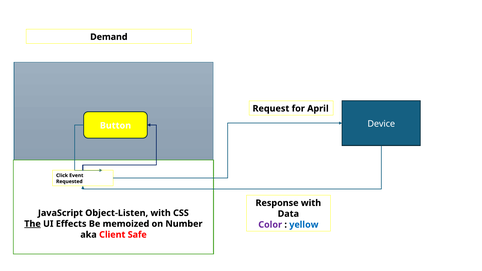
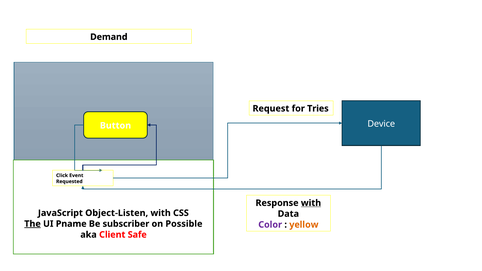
April: April -> Tries
with at (311, 203) underline: none -> present
Effects: Effects -> Pname
memoized: memoized -> subscriber
Number: Number -> Possible
yellow colour: blue -> orange
